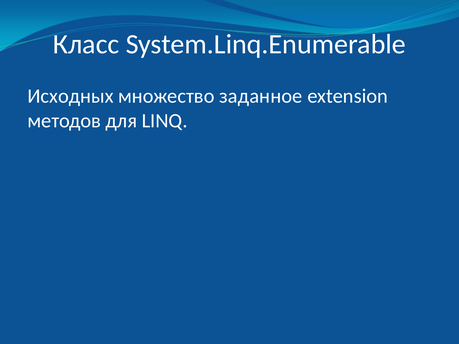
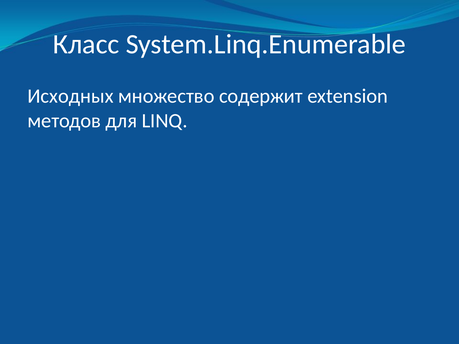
заданное: заданное -> содержит
